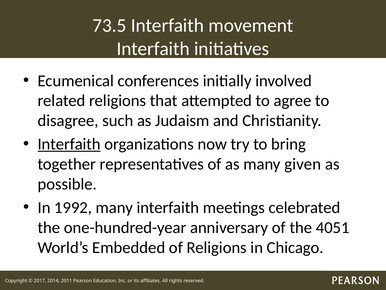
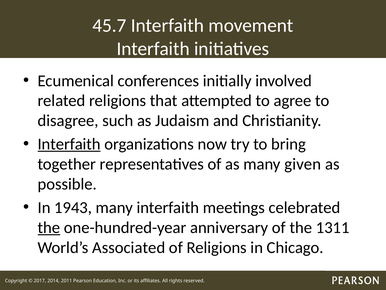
73.5: 73.5 -> 45.7
1992: 1992 -> 1943
the at (49, 227) underline: none -> present
4051: 4051 -> 1311
Embedded: Embedded -> Associated
